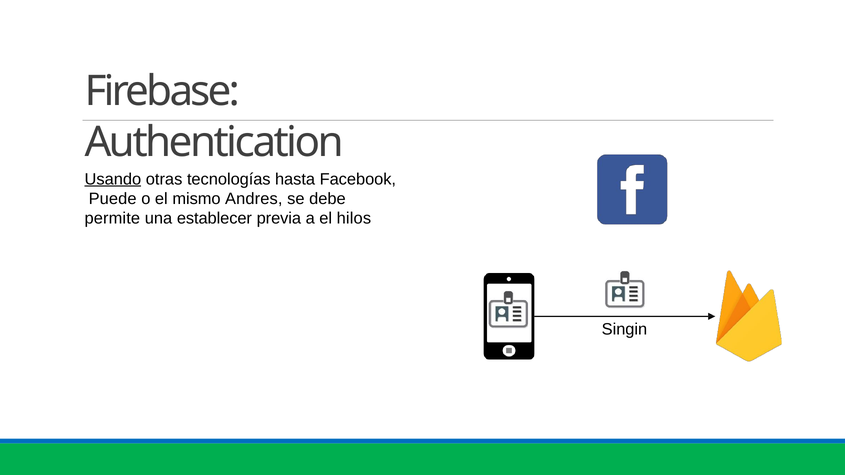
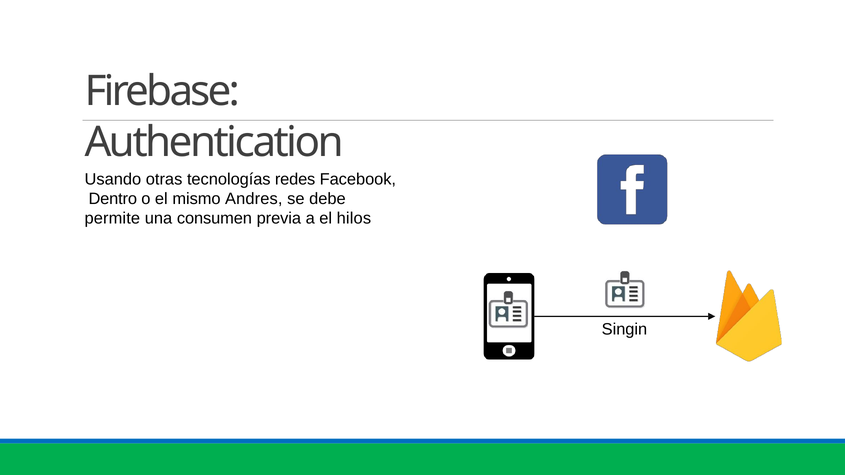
Usando underline: present -> none
hasta: hasta -> redes
Puede: Puede -> Dentro
establecer: establecer -> consumen
